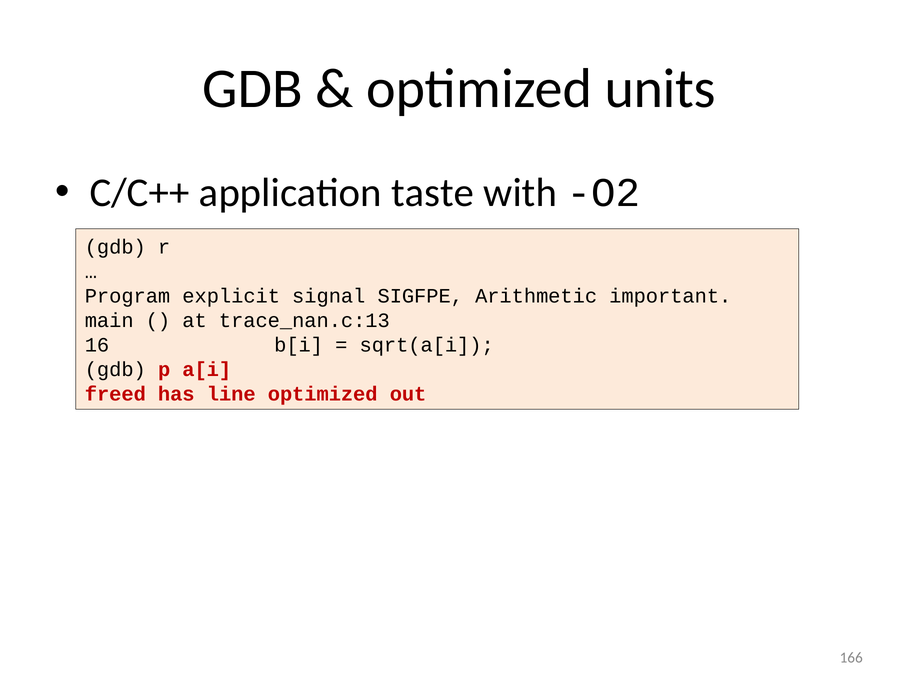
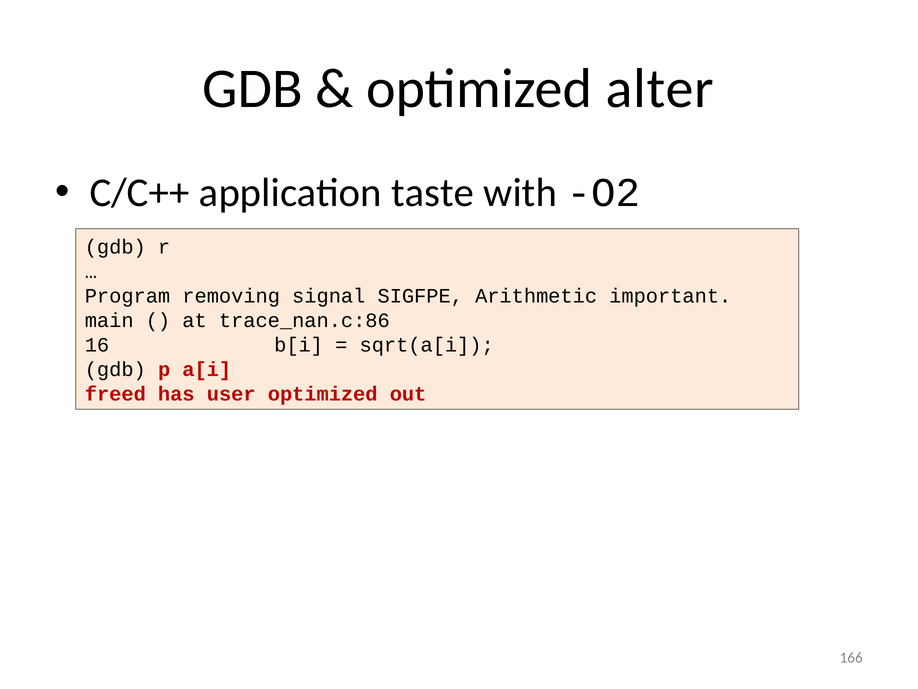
units: units -> alter
explicit: explicit -> removing
trace_nan.c:13: trace_nan.c:13 -> trace_nan.c:86
line: line -> user
